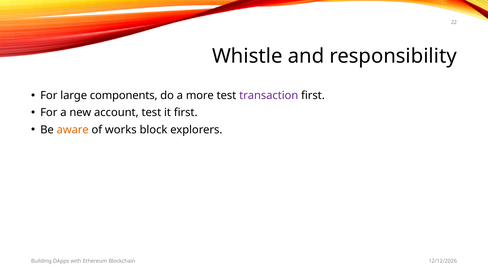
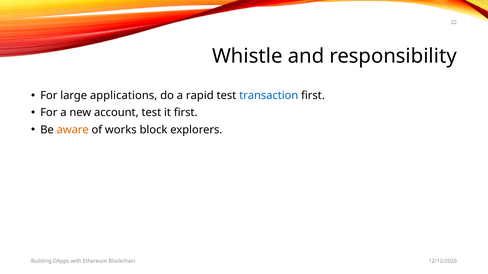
components: components -> applications
more: more -> rapid
transaction colour: purple -> blue
